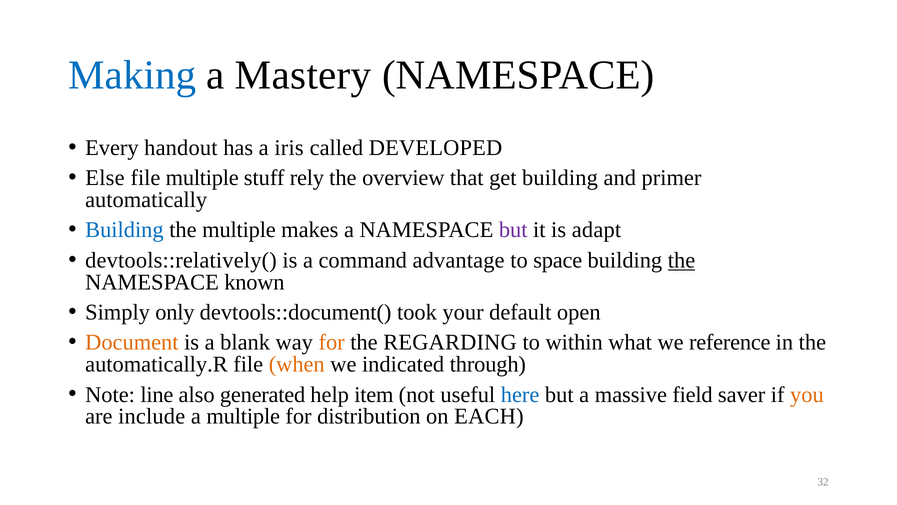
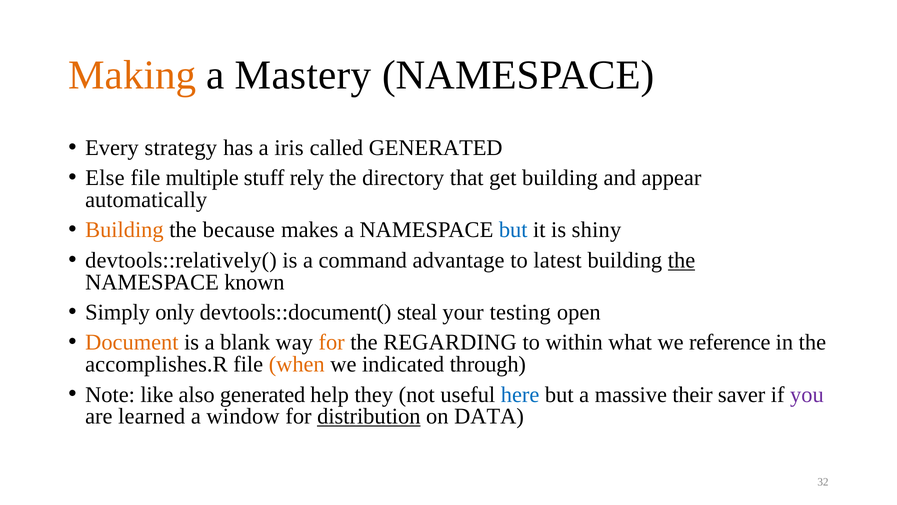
Making colour: blue -> orange
handout: handout -> strategy
called DEVELOPED: DEVELOPED -> GENERATED
overview: overview -> directory
primer: primer -> appear
Building at (124, 230) colour: blue -> orange
the multiple: multiple -> because
but at (513, 230) colour: purple -> blue
adapt: adapt -> shiny
space: space -> latest
took: took -> steal
default: default -> testing
automatically.R: automatically.R -> accomplishes.R
line: line -> like
item: item -> they
field: field -> their
you colour: orange -> purple
include: include -> learned
a multiple: multiple -> window
distribution underline: none -> present
EACH: EACH -> DATA
